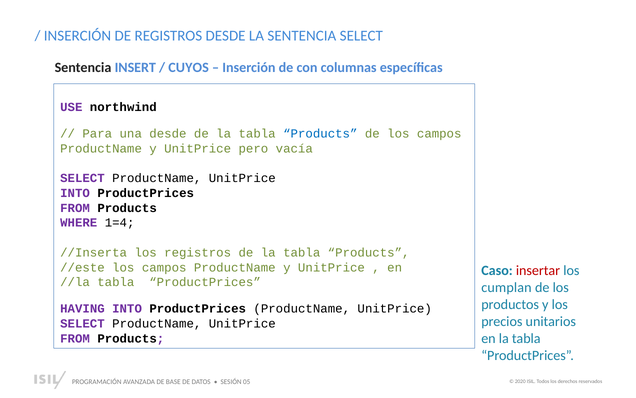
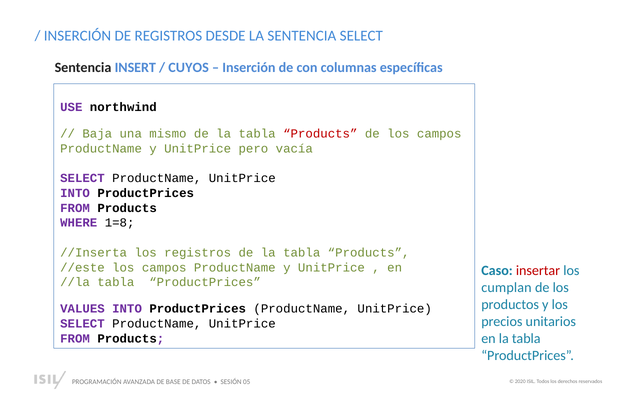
Para: Para -> Baja
una desde: desde -> mismo
Products at (320, 133) colour: blue -> red
1=4: 1=4 -> 1=8
HAVING: HAVING -> VALUES
